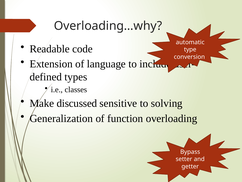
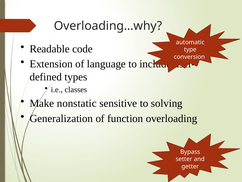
discussed: discussed -> nonstatic
